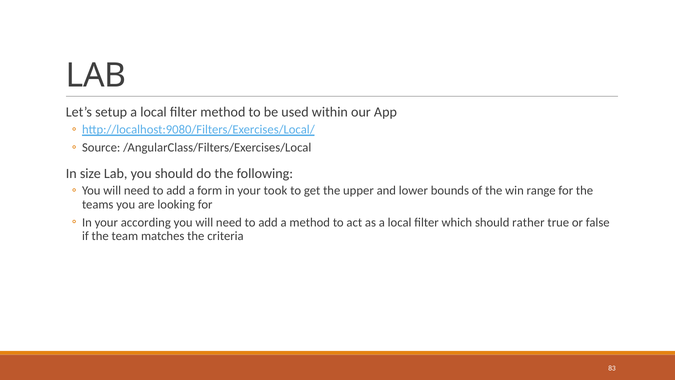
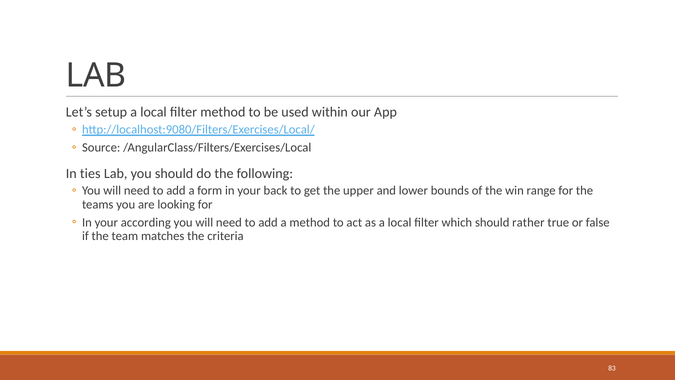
size: size -> ties
took: took -> back
